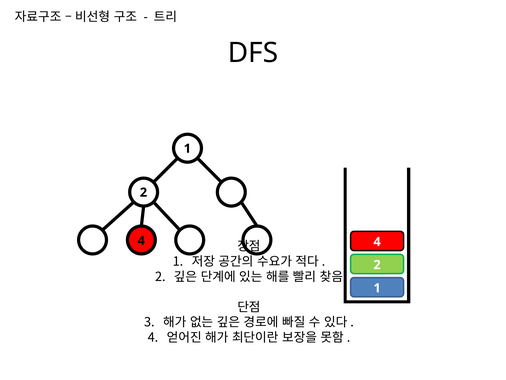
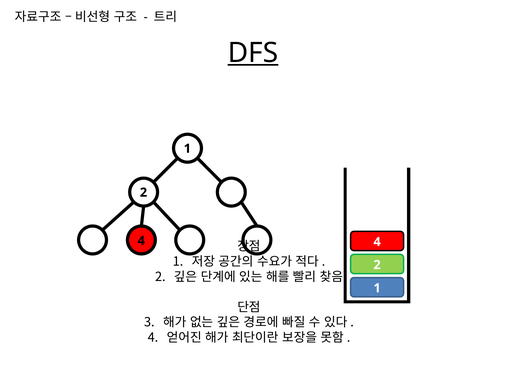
DFS underline: none -> present
